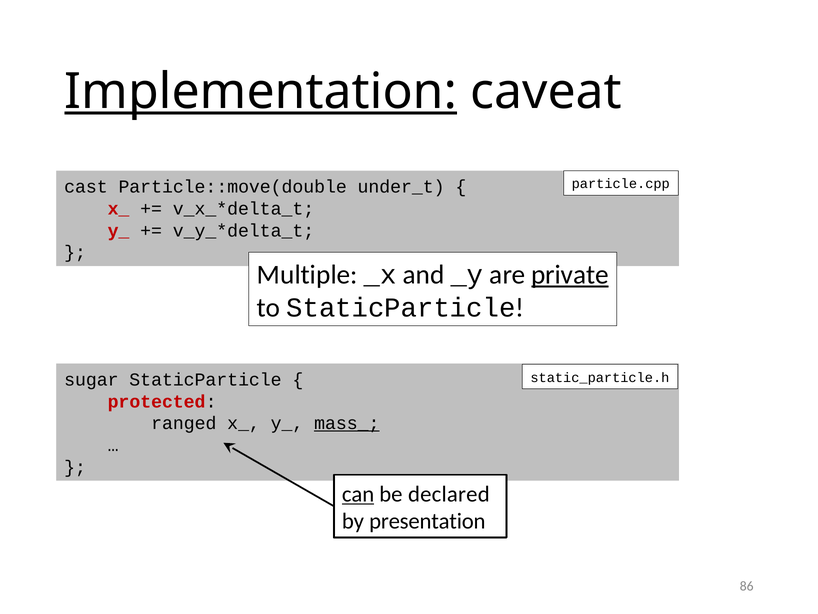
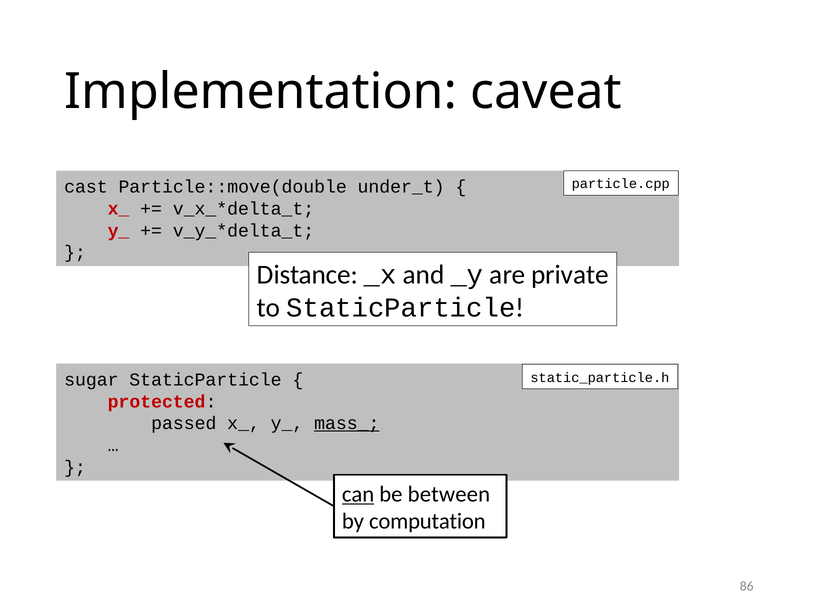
Implementation underline: present -> none
Multiple: Multiple -> Distance
private underline: present -> none
ranged: ranged -> passed
declared: declared -> between
presentation: presentation -> computation
